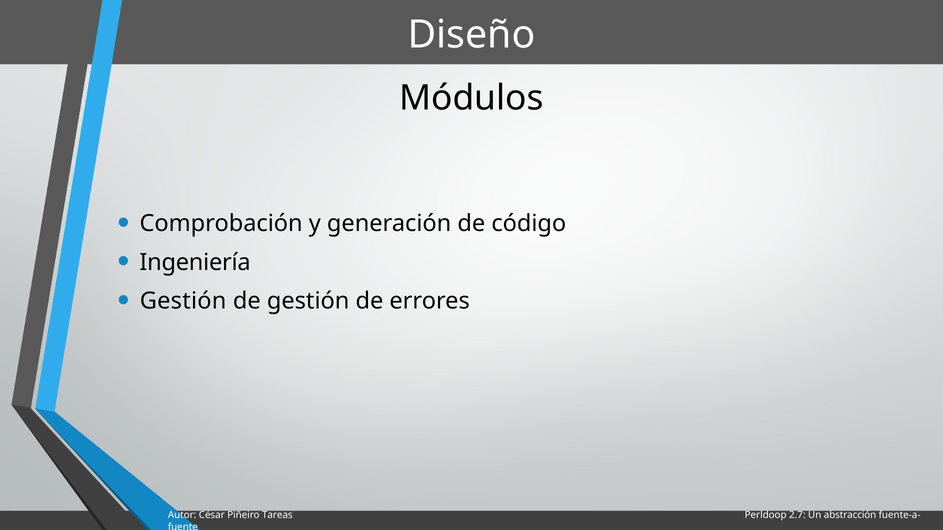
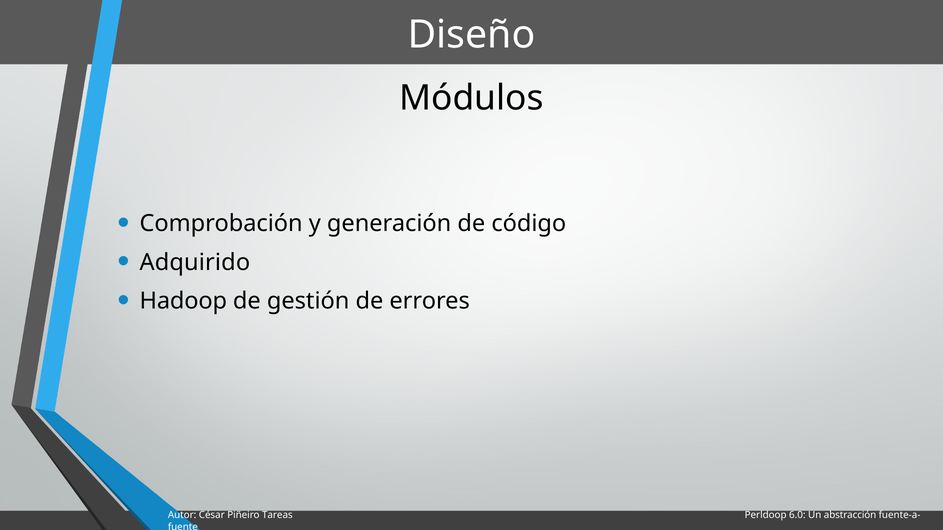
Ingeniería: Ingeniería -> Adquirido
Gestión at (183, 301): Gestión -> Hadoop
2.7: 2.7 -> 6.0
